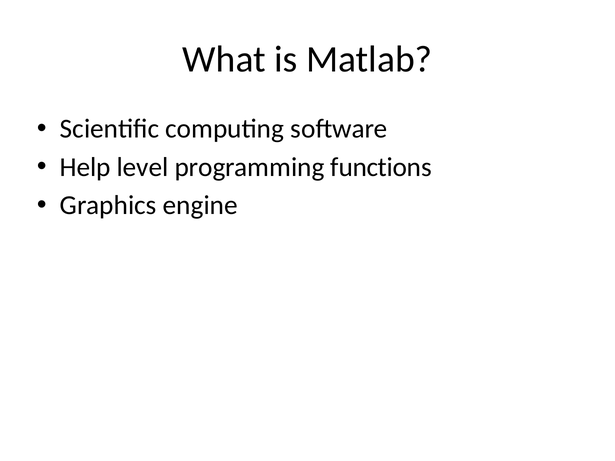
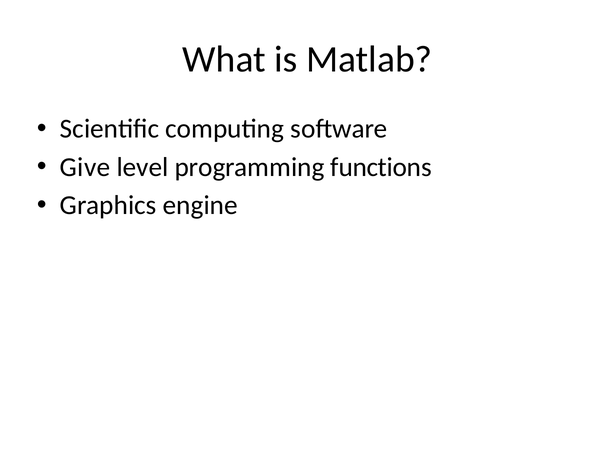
Help: Help -> Give
